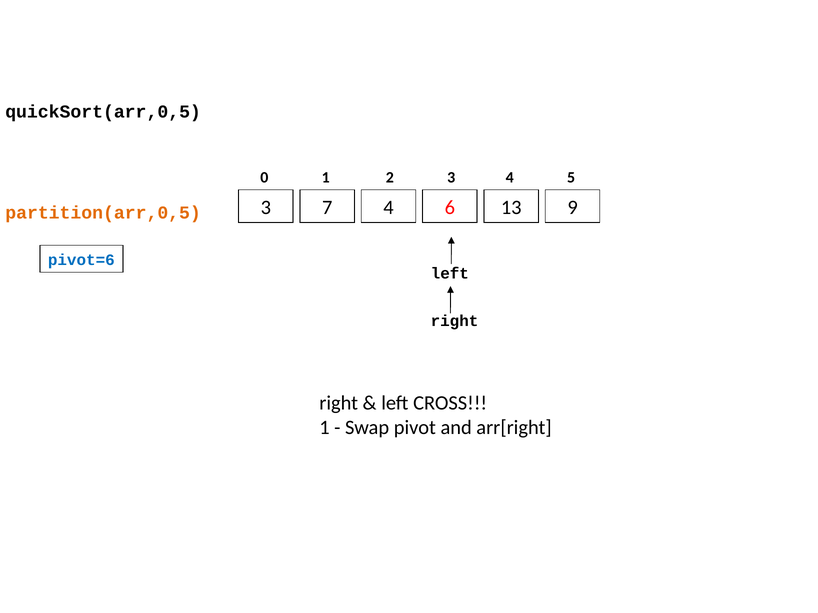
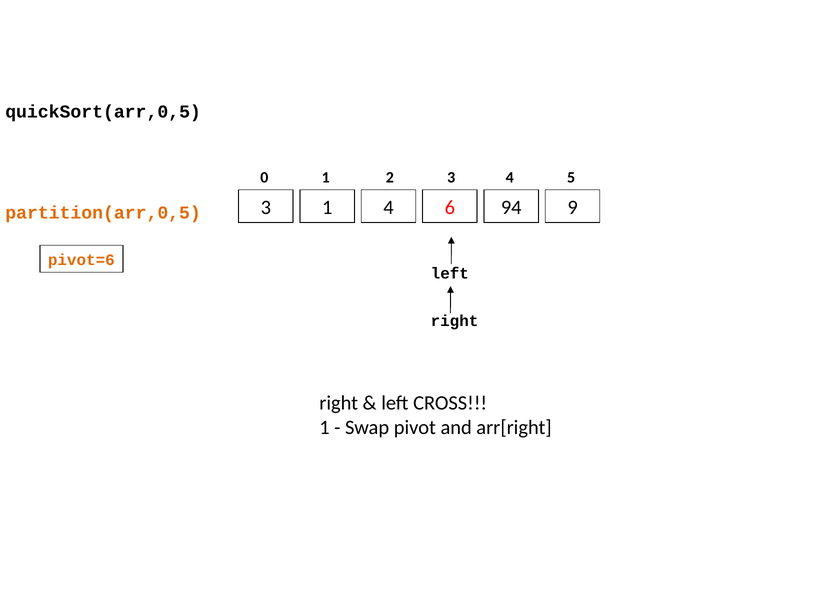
3 7: 7 -> 1
13: 13 -> 94
pivot=6 colour: blue -> orange
